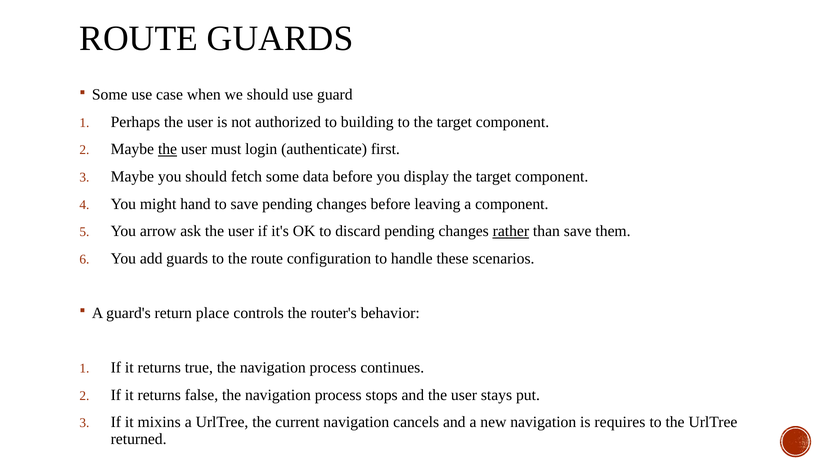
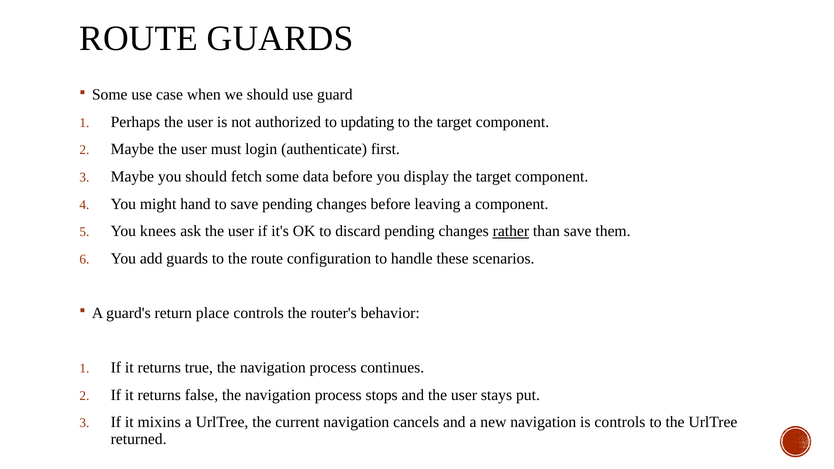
building: building -> updating
the at (168, 149) underline: present -> none
arrow: arrow -> knees
is requires: requires -> controls
